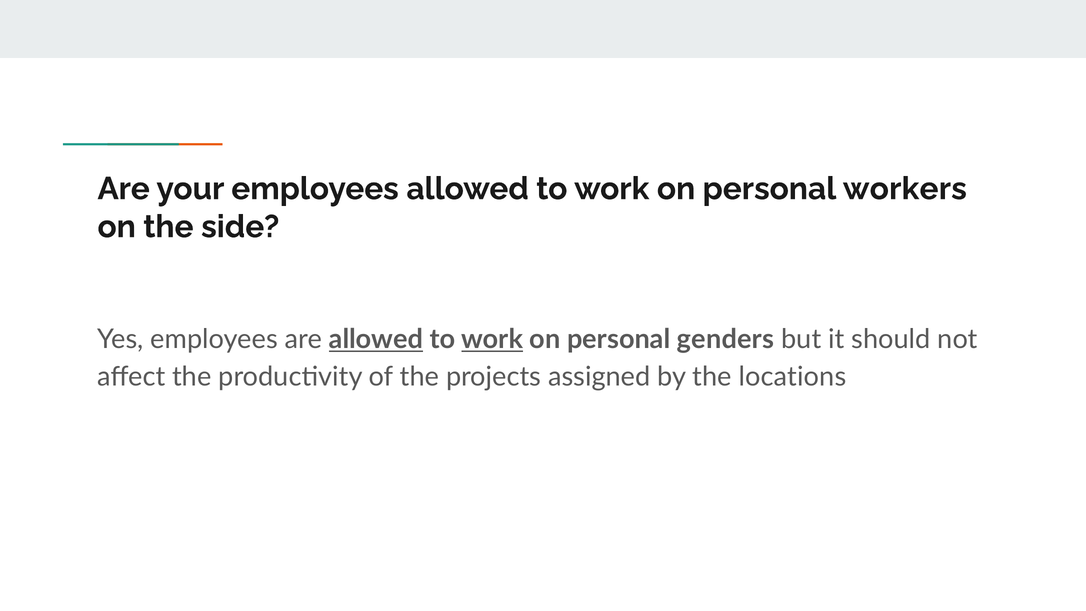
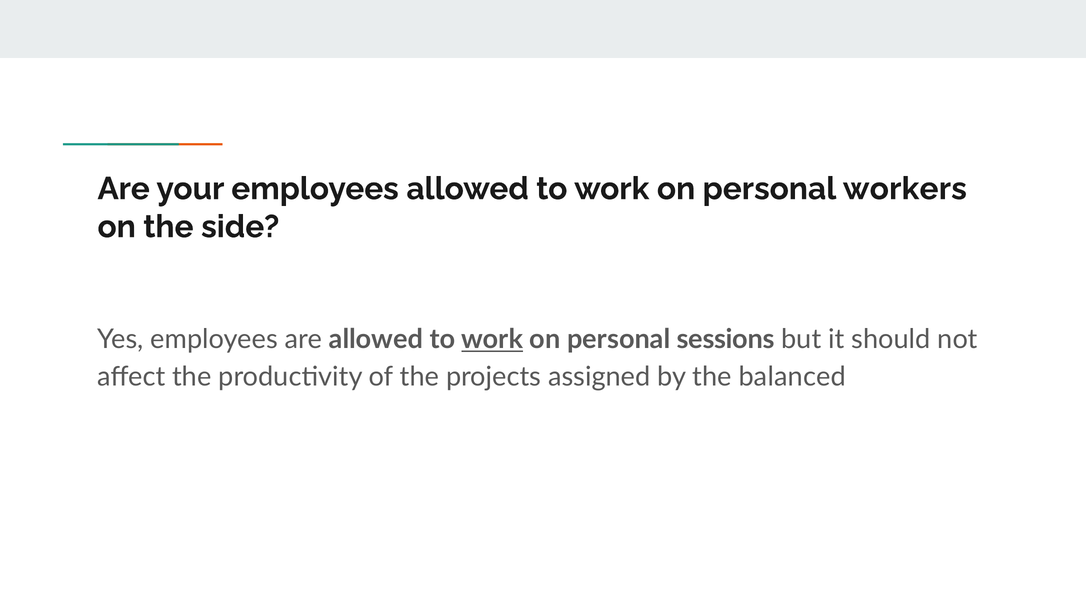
allowed at (376, 339) underline: present -> none
genders: genders -> sessions
locations: locations -> balanced
